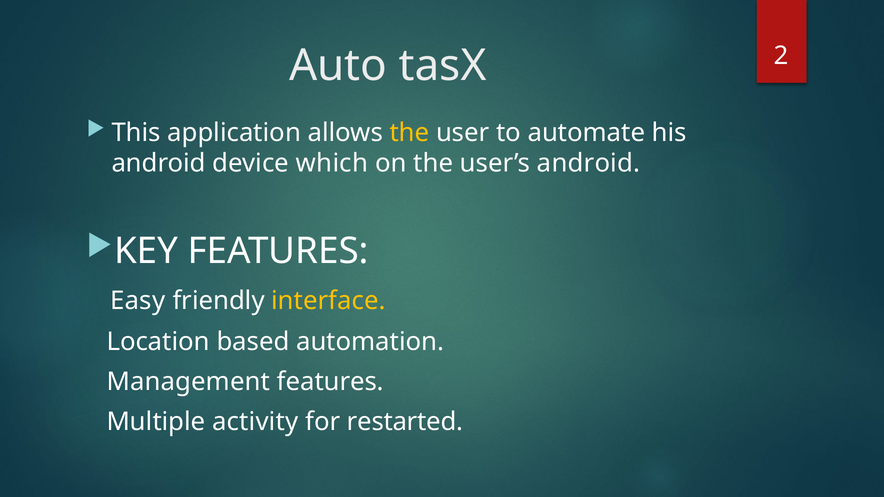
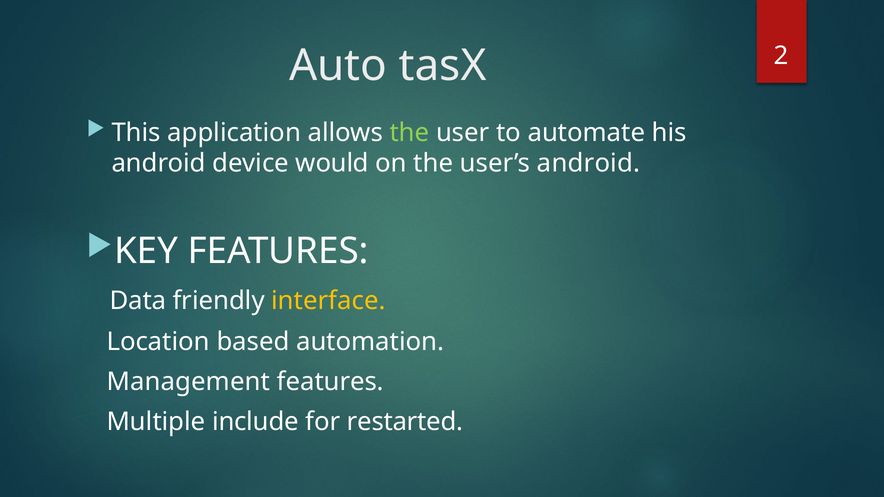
the at (410, 133) colour: yellow -> light green
which: which -> would
Easy: Easy -> Data
activity: activity -> include
